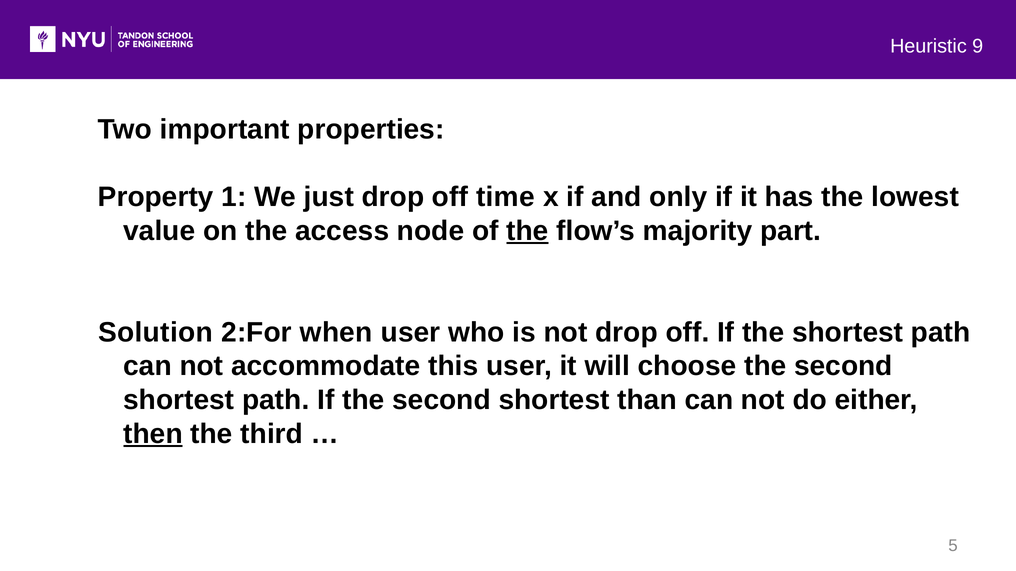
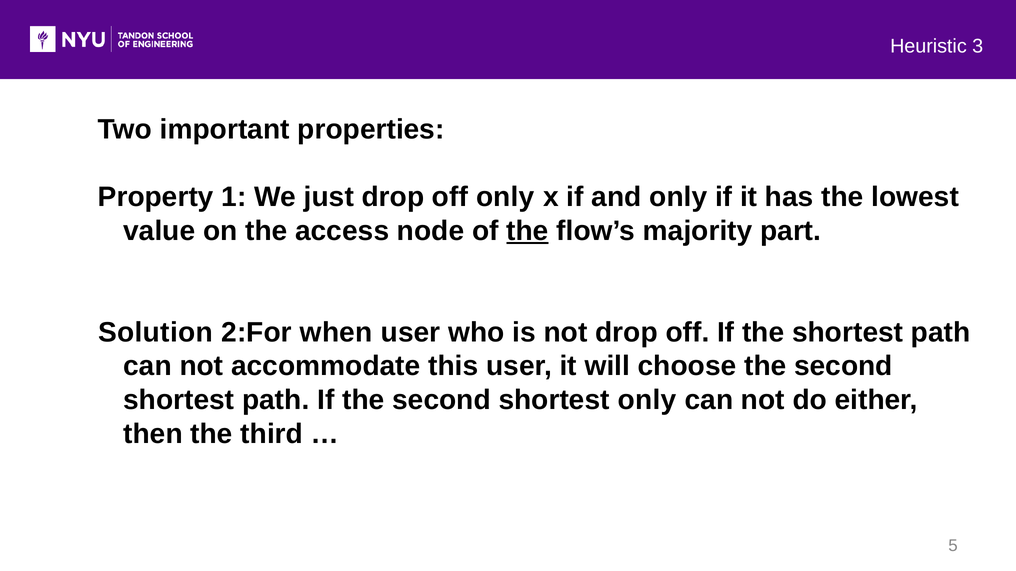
9: 9 -> 3
off time: time -> only
shortest than: than -> only
then underline: present -> none
